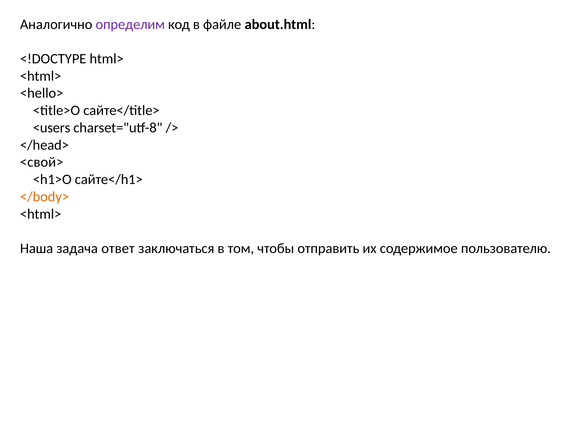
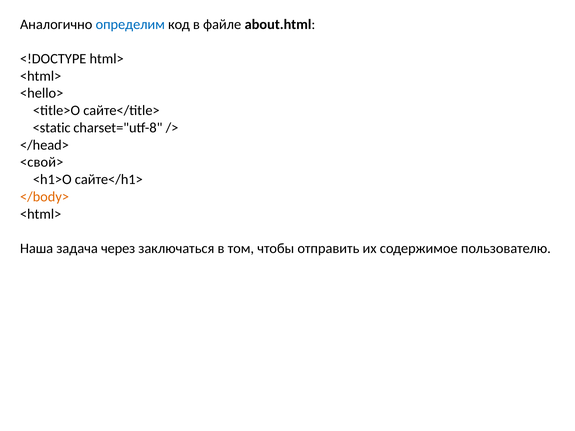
определим colour: purple -> blue
<users: <users -> <static
ответ: ответ -> через
